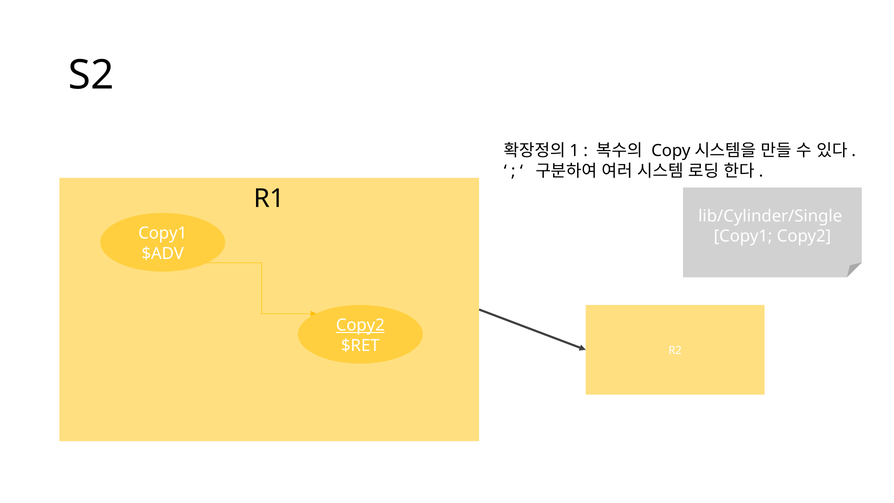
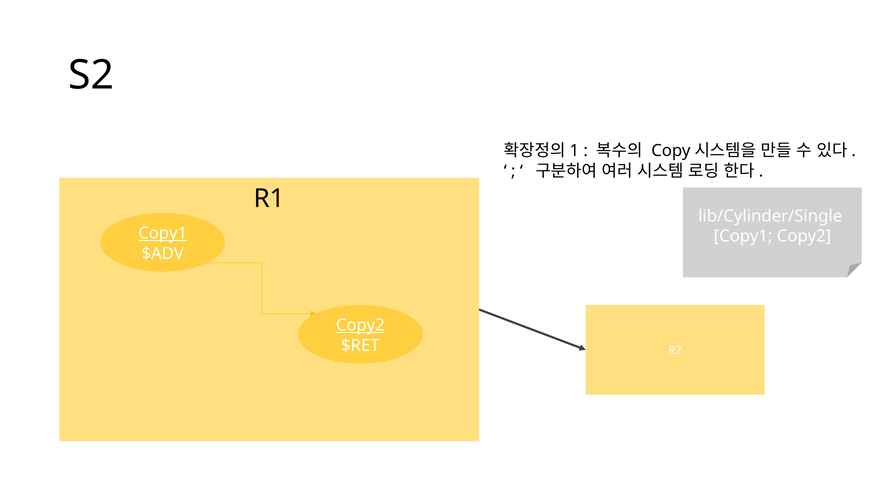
Copy1 at (163, 233) underline: none -> present
